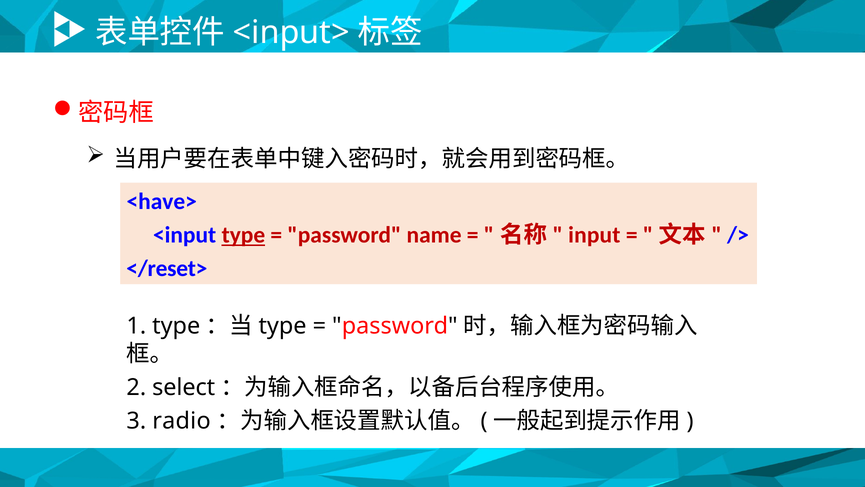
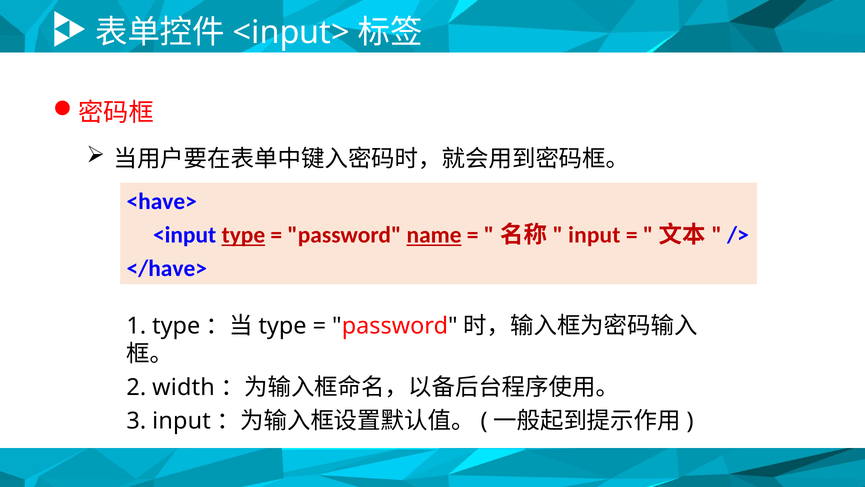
name underline: none -> present
</reset>: </reset> -> </have>
select: select -> width
3 radio: radio -> input
